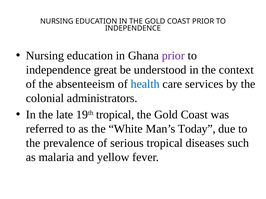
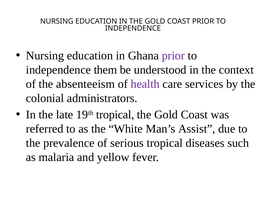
great: great -> them
health colour: blue -> purple
Today: Today -> Assist
